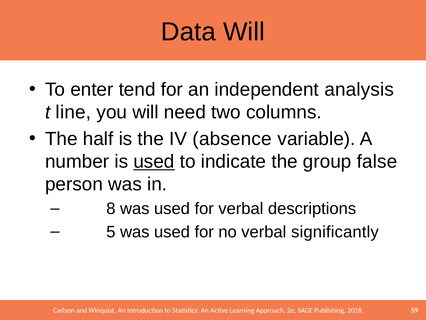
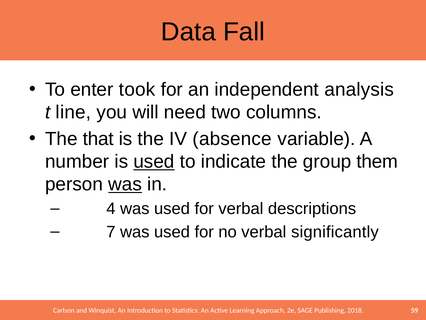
Data Will: Will -> Fall
tend: tend -> took
half: half -> that
false: false -> them
was at (125, 184) underline: none -> present
8: 8 -> 4
5: 5 -> 7
